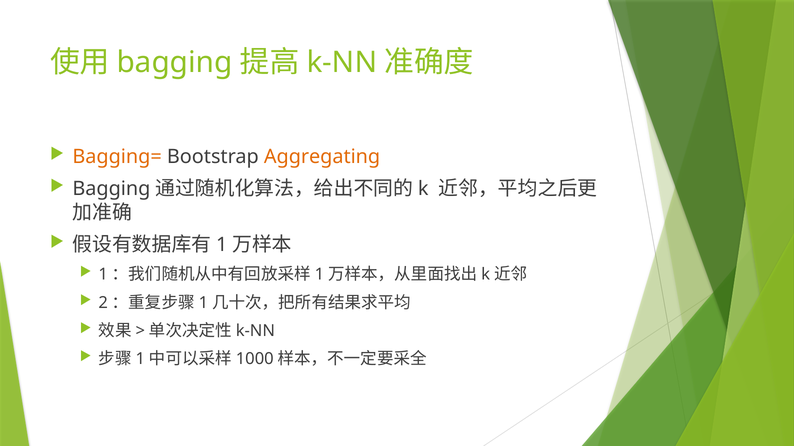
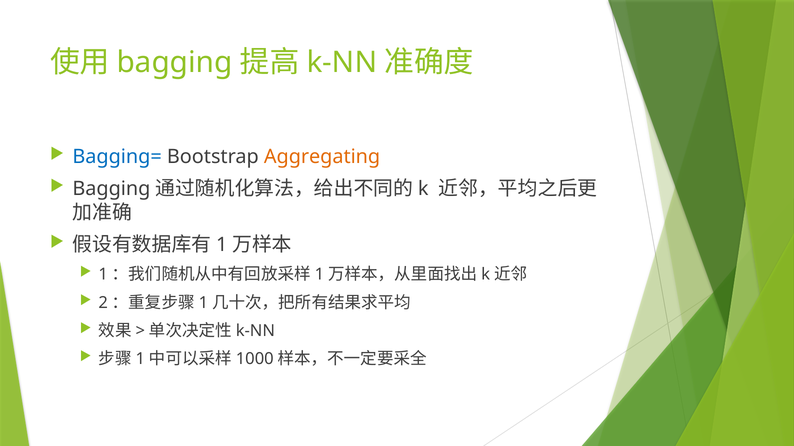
Bagging= colour: orange -> blue
